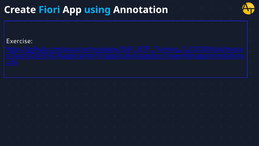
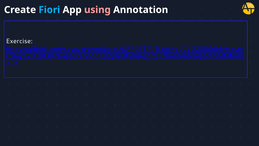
using colour: light blue -> pink
